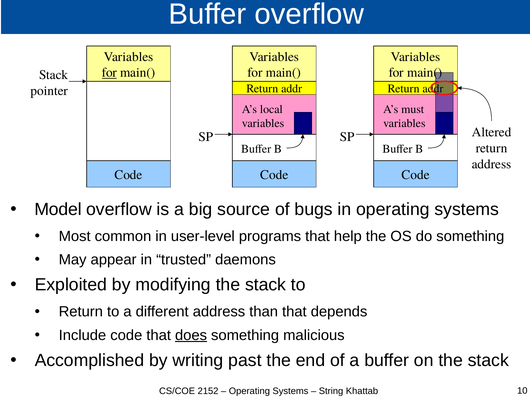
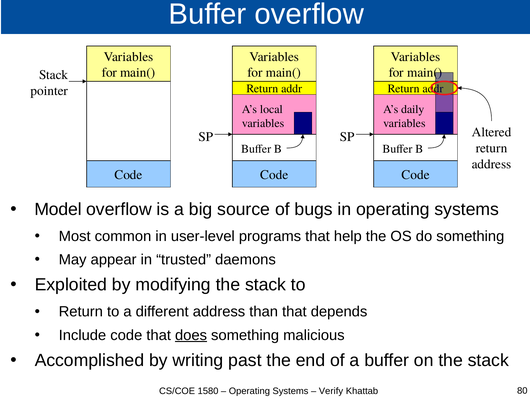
for at (109, 73) underline: present -> none
must: must -> daily
2152: 2152 -> 1580
String: String -> Verify
10: 10 -> 80
